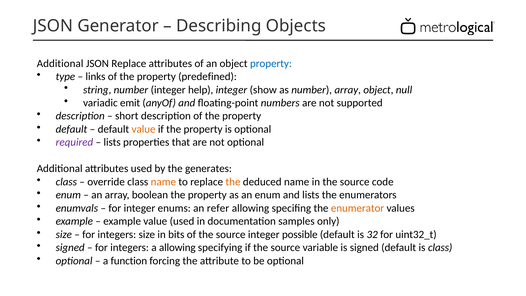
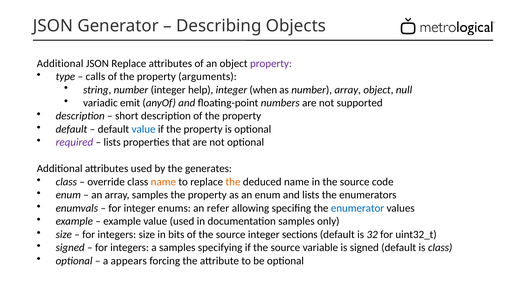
property at (271, 63) colour: blue -> purple
links: links -> calls
predefined: predefined -> arguments
show: show -> when
value at (144, 129) colour: orange -> blue
array boolean: boolean -> samples
enumerator colour: orange -> blue
possible: possible -> sections
a allowing: allowing -> samples
function: function -> appears
